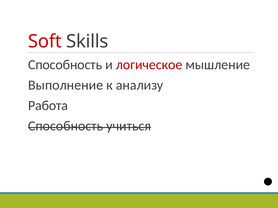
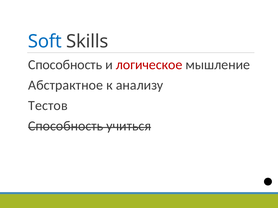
Soft colour: red -> blue
Выполнение: Выполнение -> Абстрактное
Работа: Работа -> Тестов
